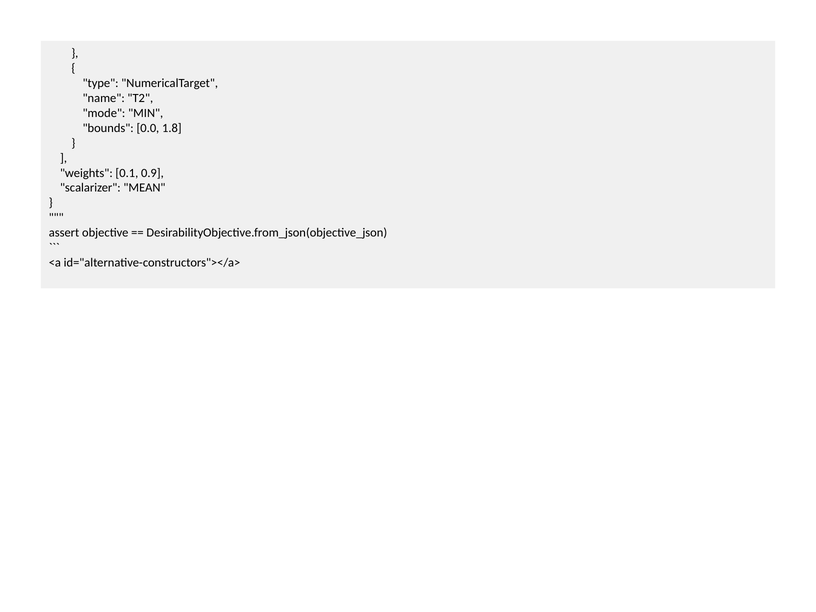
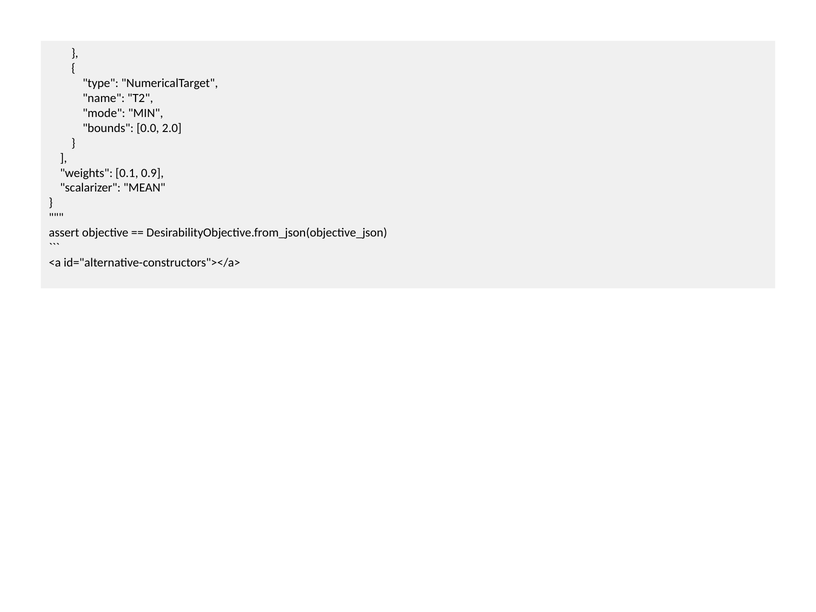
1.8: 1.8 -> 2.0
